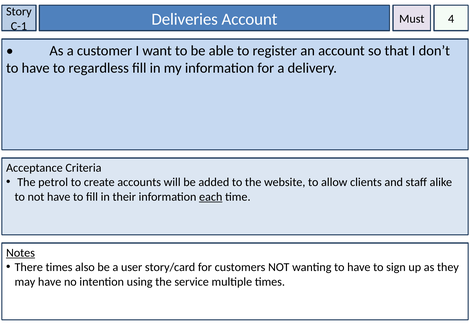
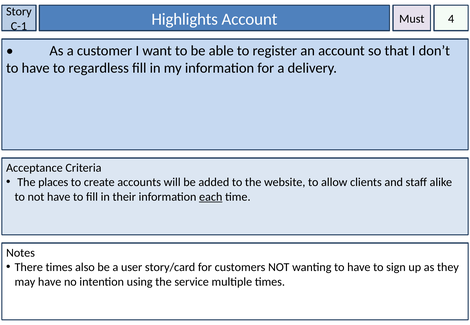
Deliveries: Deliveries -> Highlights
petrol: petrol -> places
Notes underline: present -> none
